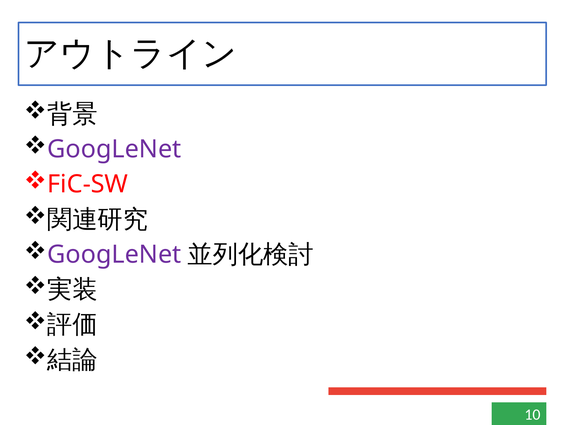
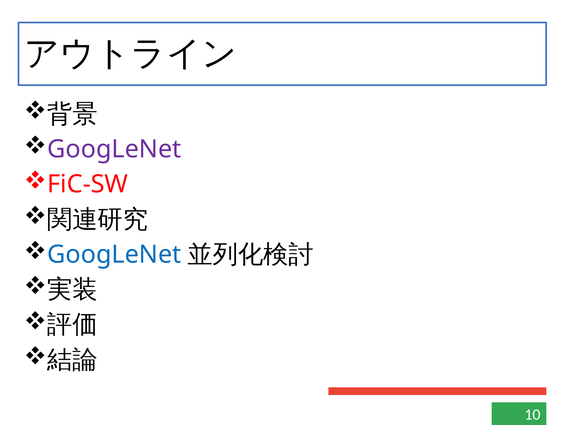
GoogLeNet at (114, 255) colour: purple -> blue
